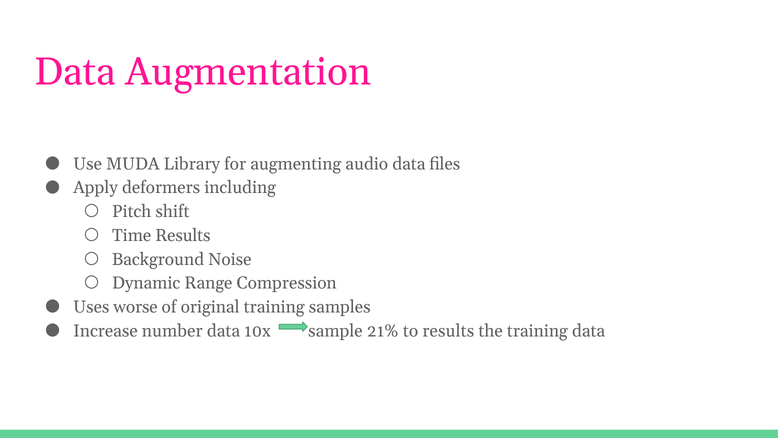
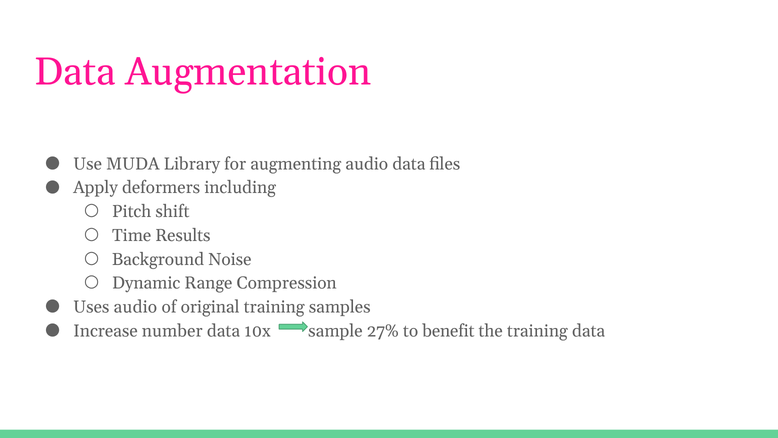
Uses worse: worse -> audio
21%: 21% -> 27%
to results: results -> benefit
